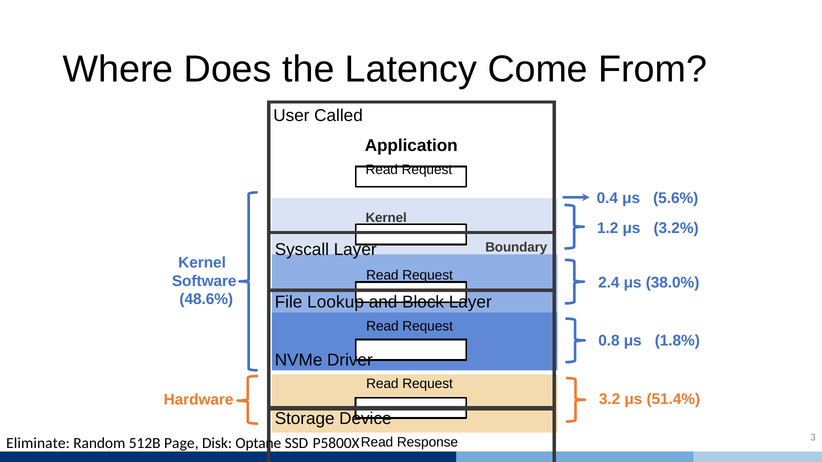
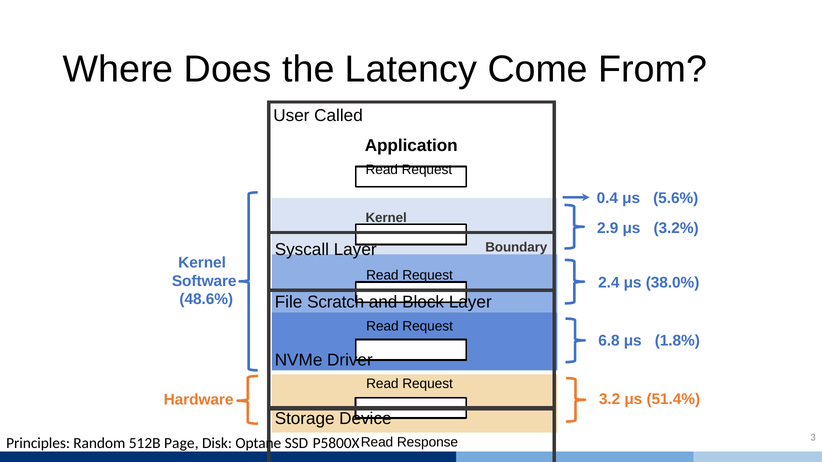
1.2: 1.2 -> 2.9
Lookup: Lookup -> Scratch
0.8: 0.8 -> 6.8
Eliminate: Eliminate -> Principles
